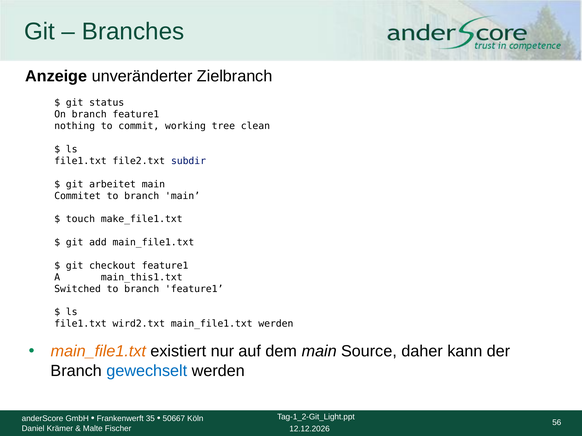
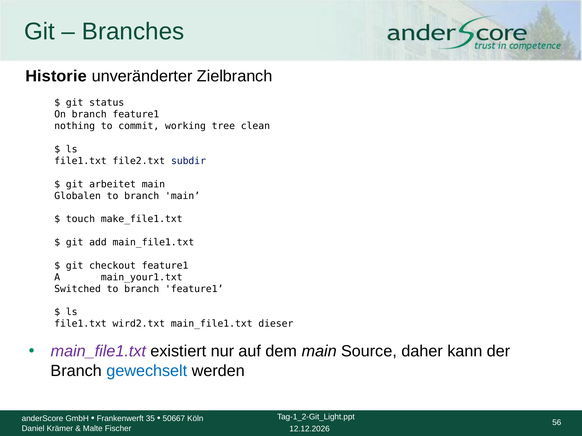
Anzeige: Anzeige -> Historie
Commitet: Commitet -> Globalen
main_this1.txt: main_this1.txt -> main_your1.txt
main_file1.txt werden: werden -> dieser
main_file1.txt at (98, 352) colour: orange -> purple
